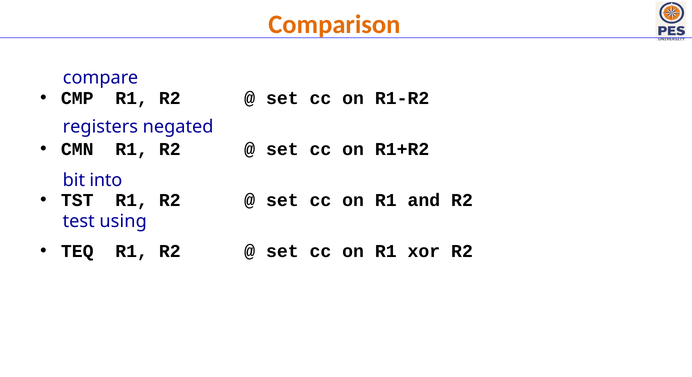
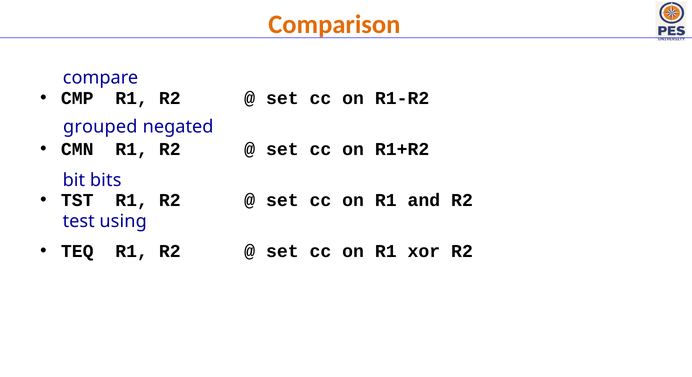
registers: registers -> grouped
into: into -> bits
